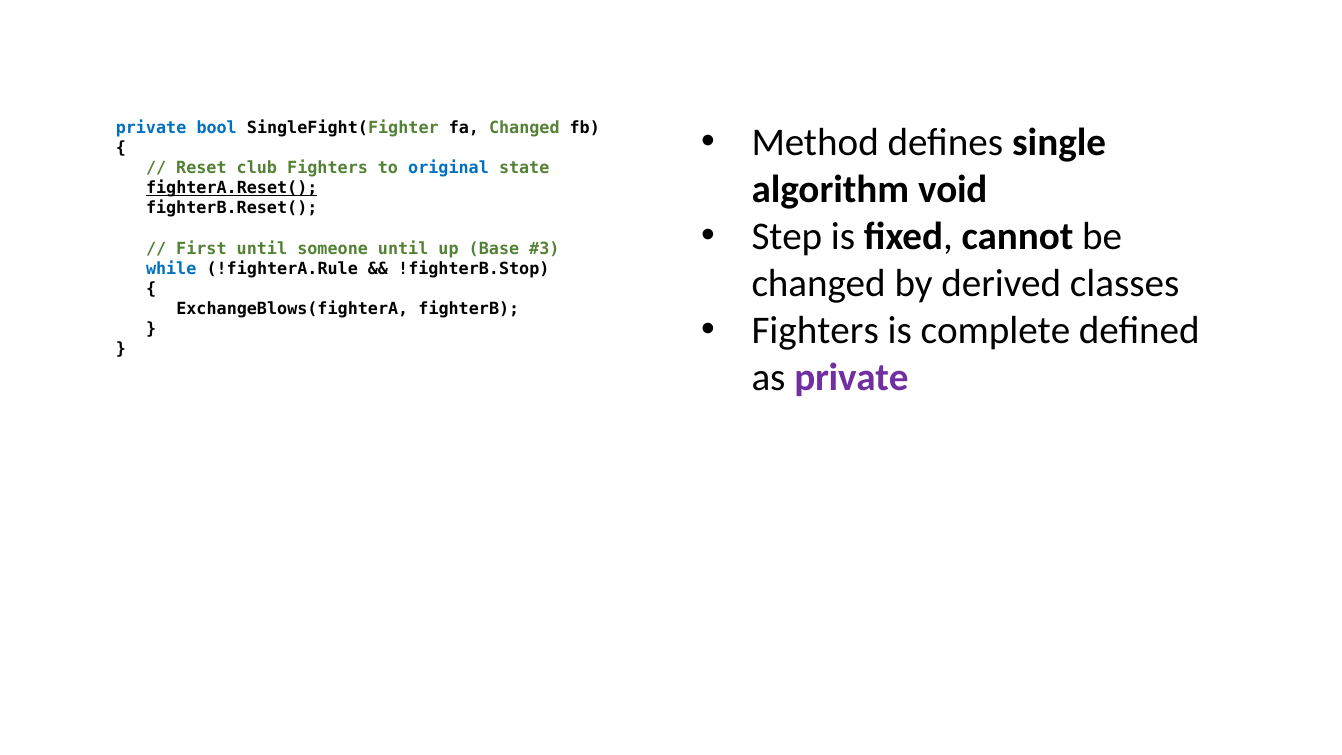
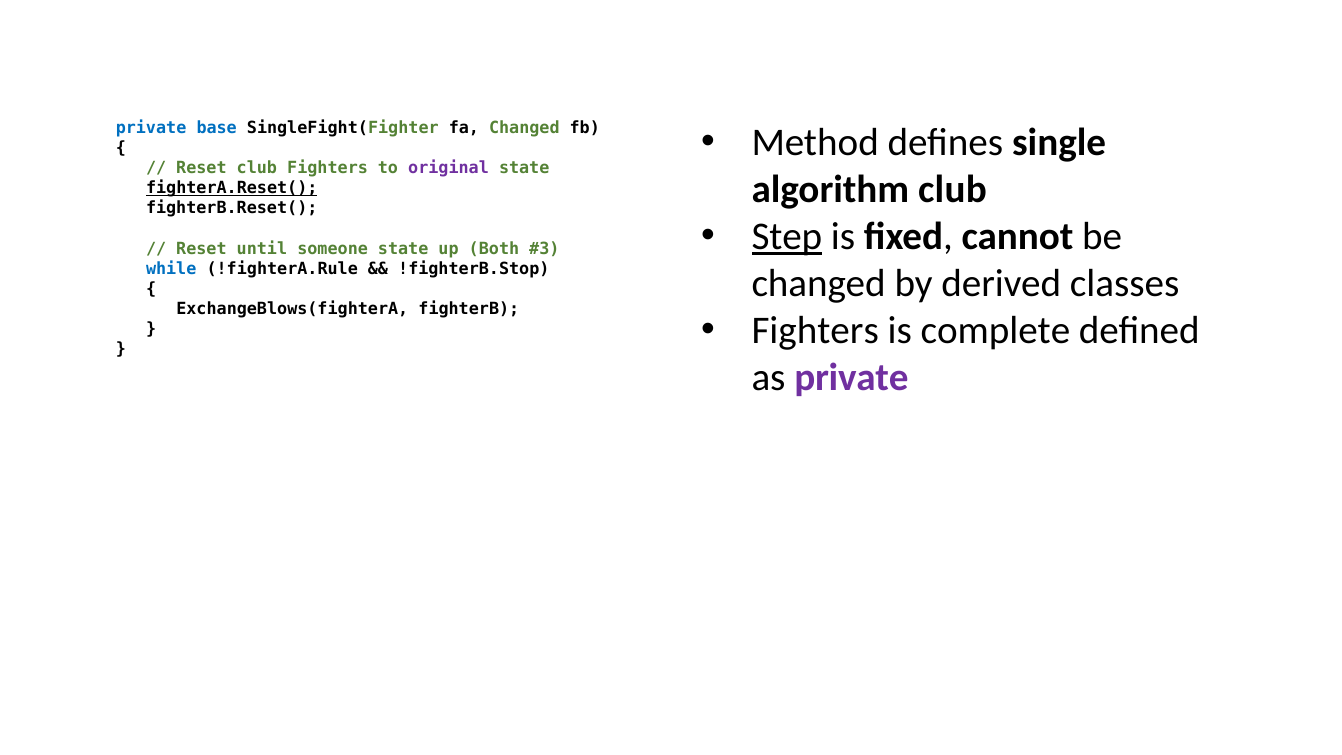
bool: bool -> base
original colour: blue -> purple
algorithm void: void -> club
Step underline: none -> present
First at (201, 248): First -> Reset
someone until: until -> state
Base: Base -> Both
